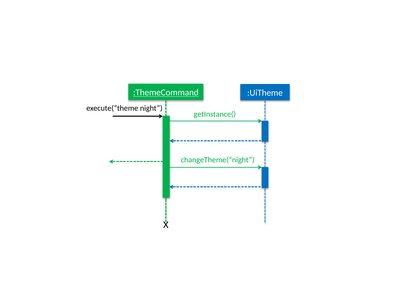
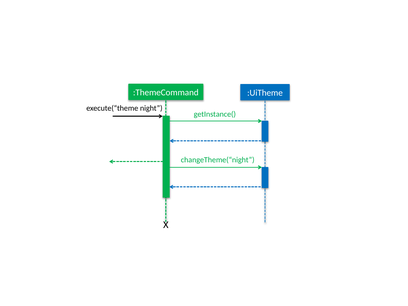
:ThemeCommand underline: present -> none
